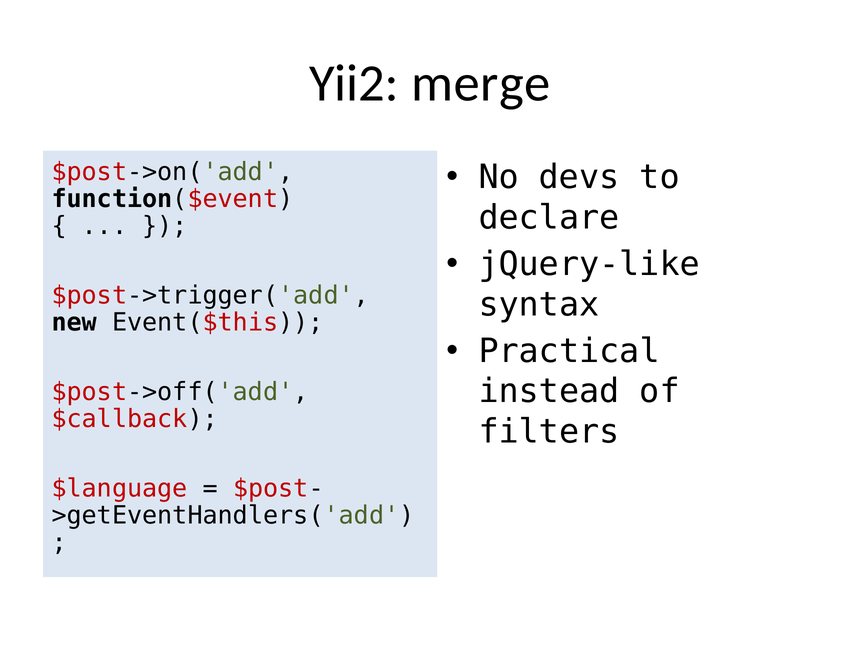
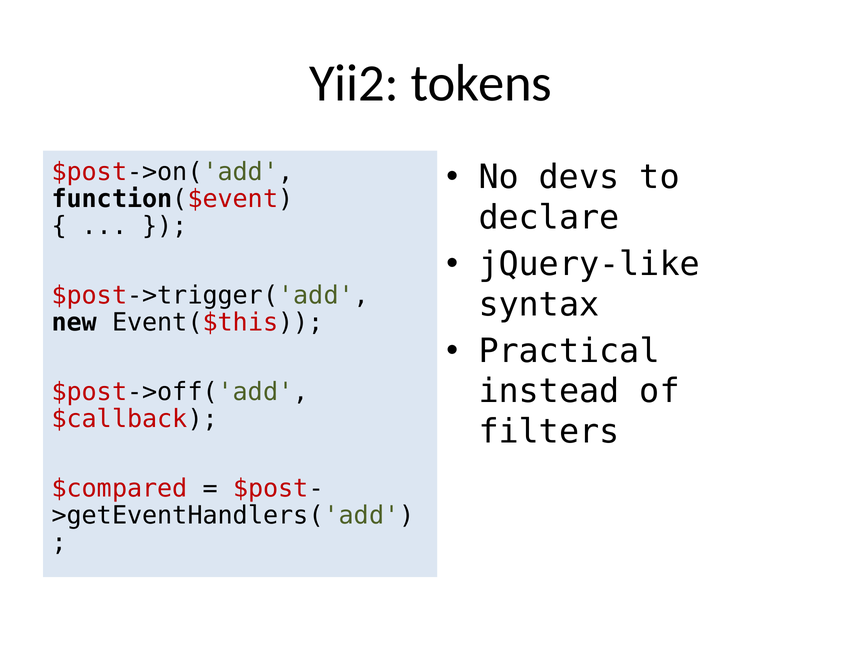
merge: merge -> tokens
$language: $language -> $compared
